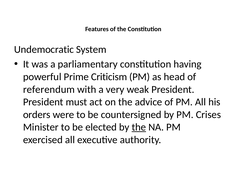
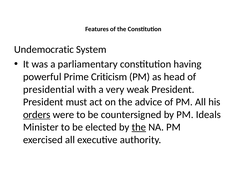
referendum: referendum -> presidential
orders underline: none -> present
Crises: Crises -> Ideals
